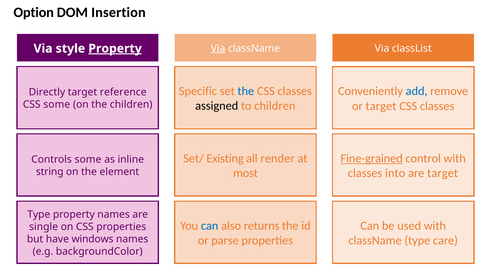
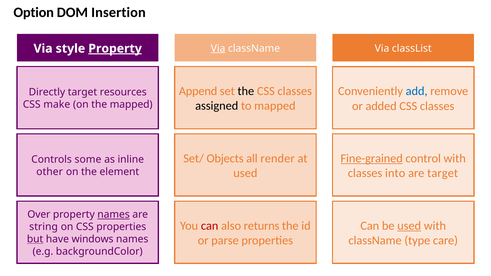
Specific: Specific -> Append
the at (246, 91) colour: blue -> black
reference: reference -> resources
to children: children -> mapped
or target: target -> added
CSS some: some -> make
the children: children -> mapped
Existing: Existing -> Objects
most at (246, 173): most -> used
string: string -> other
Type at (39, 215): Type -> Over
names at (114, 215) underline: none -> present
can at (210, 226) colour: blue -> red
used at (409, 226) underline: none -> present
single: single -> string
but underline: none -> present
